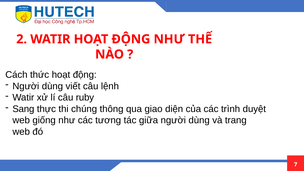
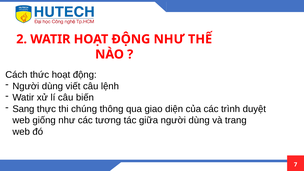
ruby: ruby -> biến
